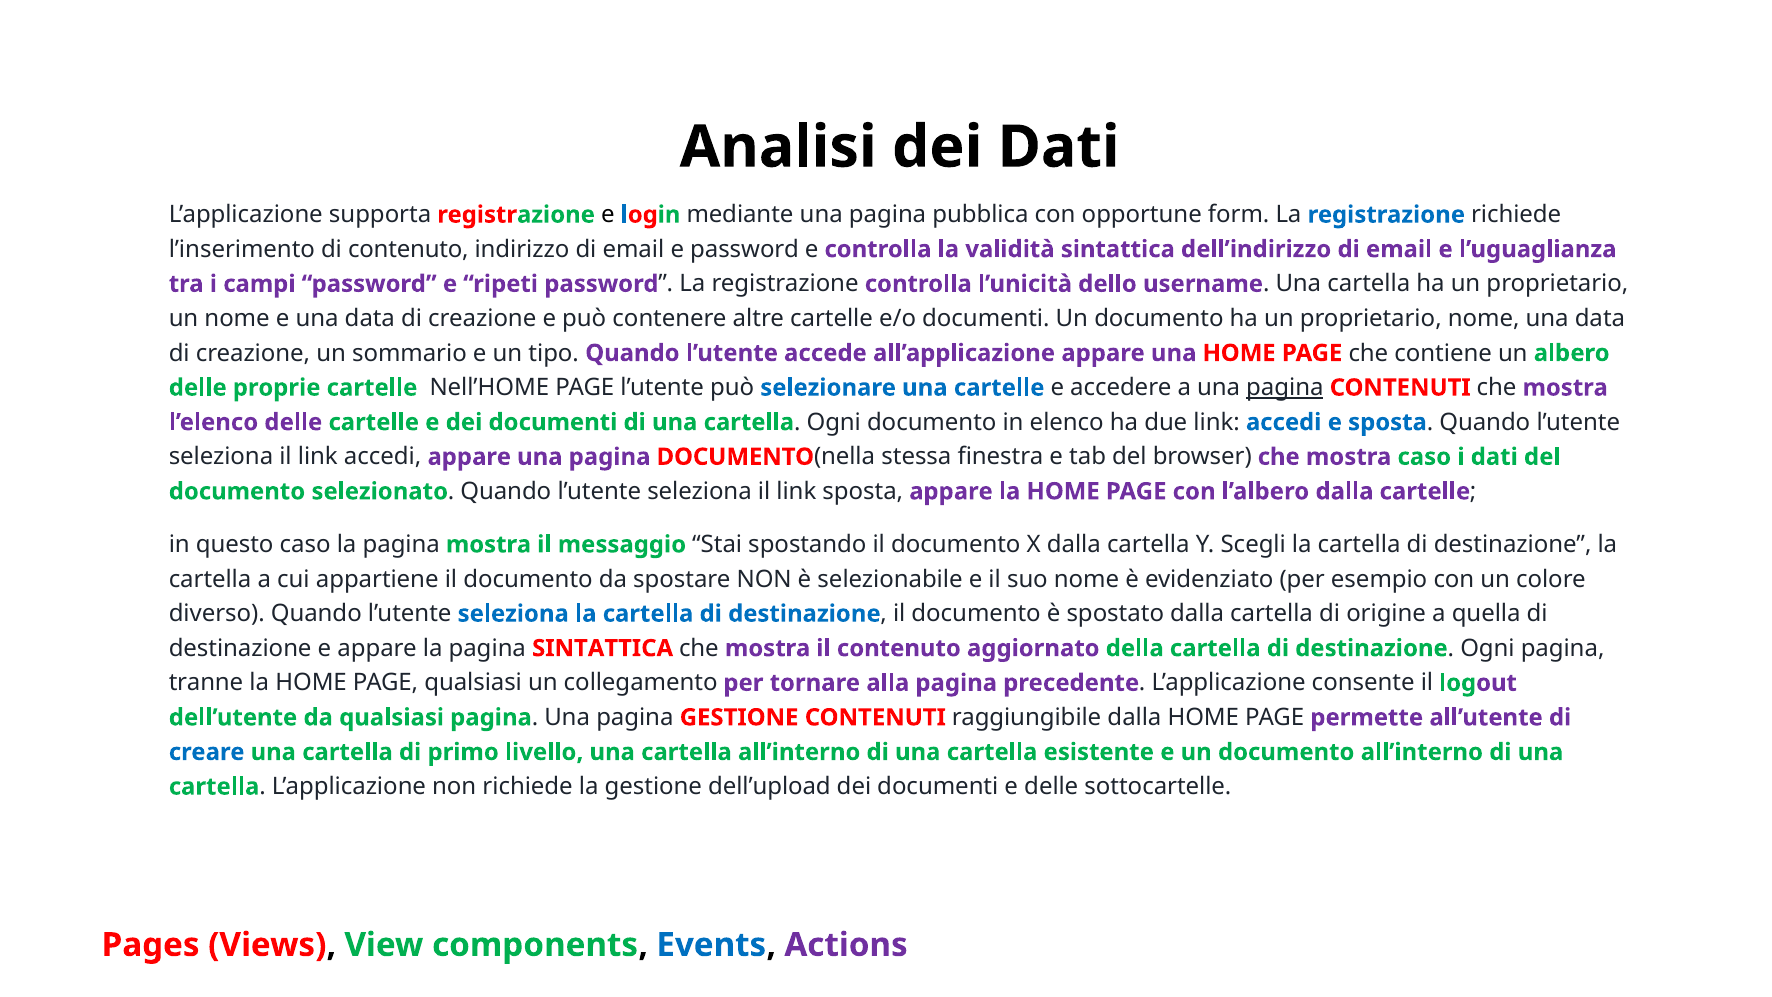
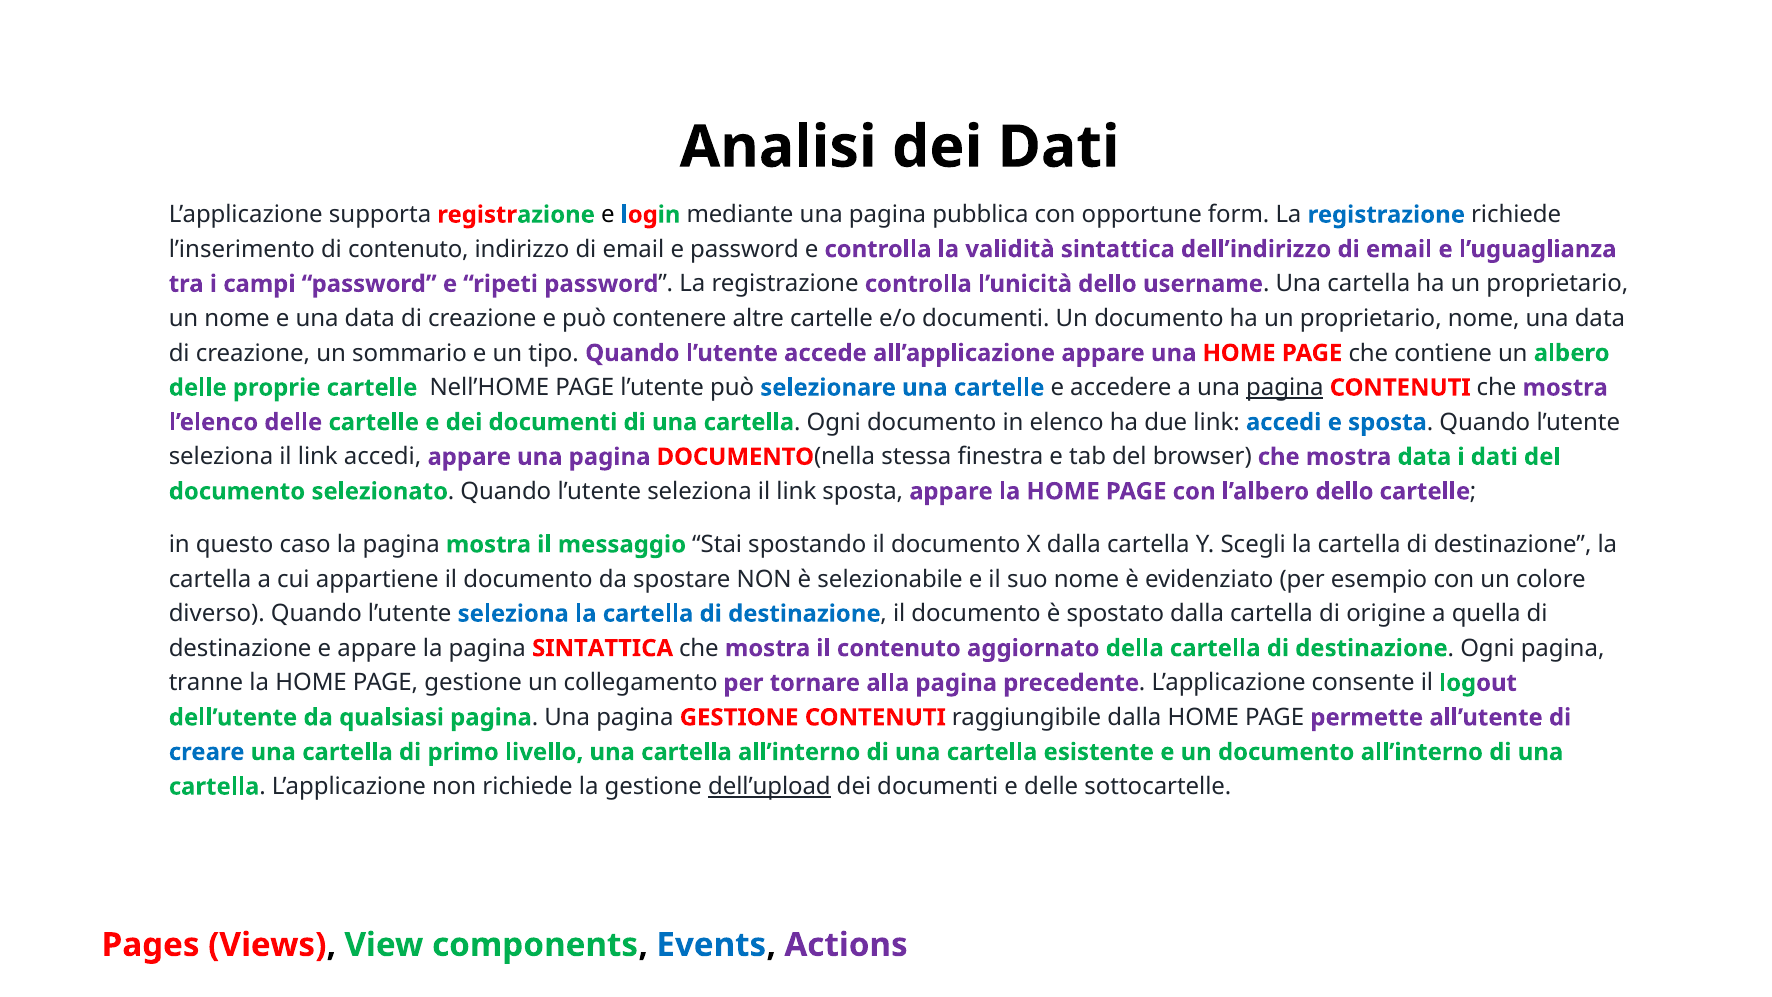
mostra caso: caso -> data
l’albero dalla: dalla -> dello
PAGE qualsiasi: qualsiasi -> gestione
dell’upload underline: none -> present
